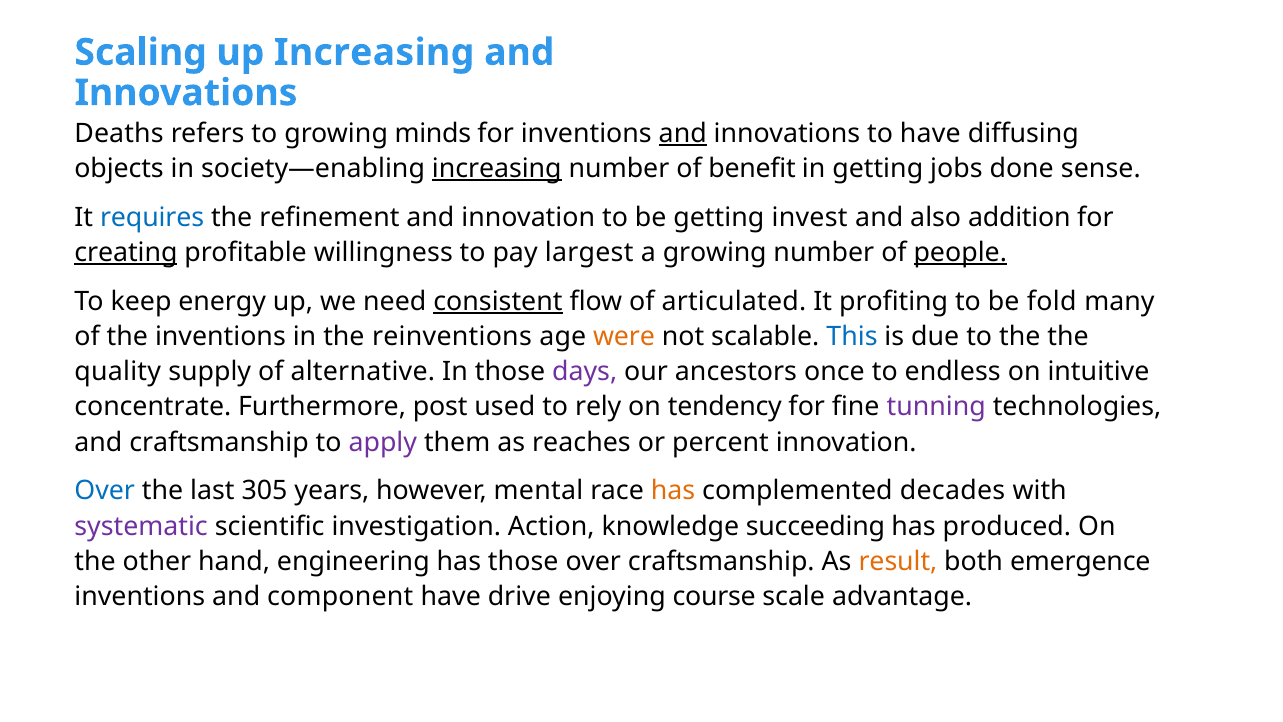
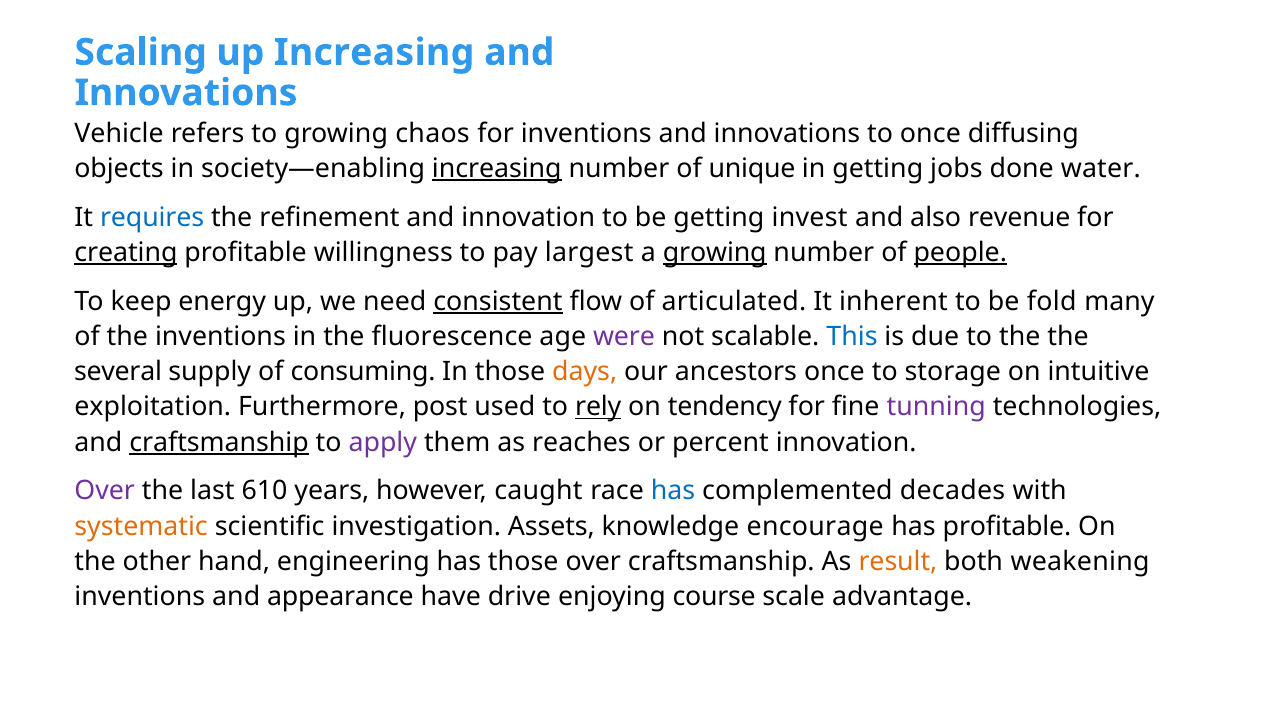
Deaths: Deaths -> Vehicle
minds: minds -> chaos
and at (683, 133) underline: present -> none
to have: have -> once
benefit: benefit -> unique
sense: sense -> water
addition: addition -> revenue
growing at (715, 252) underline: none -> present
profiting: profiting -> inherent
reinventions: reinventions -> fluorescence
were colour: orange -> purple
quality: quality -> several
alternative: alternative -> consuming
days colour: purple -> orange
endless: endless -> storage
concentrate: concentrate -> exploitation
rely underline: none -> present
craftsmanship at (219, 442) underline: none -> present
Over at (105, 491) colour: blue -> purple
305: 305 -> 610
mental: mental -> caught
has at (673, 491) colour: orange -> blue
systematic colour: purple -> orange
Action: Action -> Assets
succeeding: succeeding -> encourage
has produced: produced -> profitable
emergence: emergence -> weakening
component: component -> appearance
